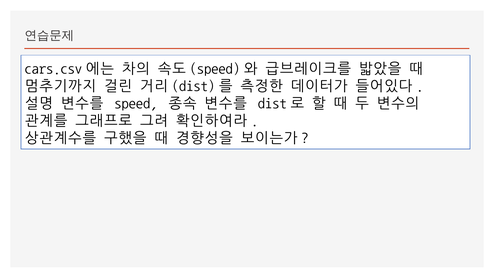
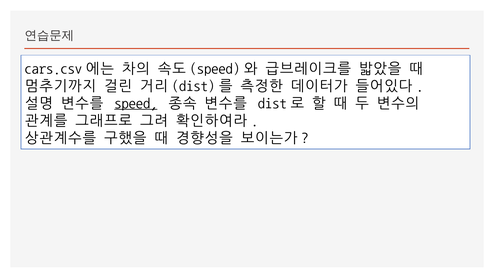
speed underline: none -> present
